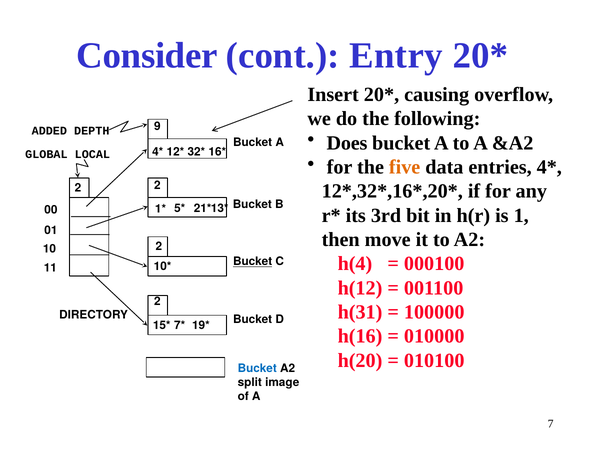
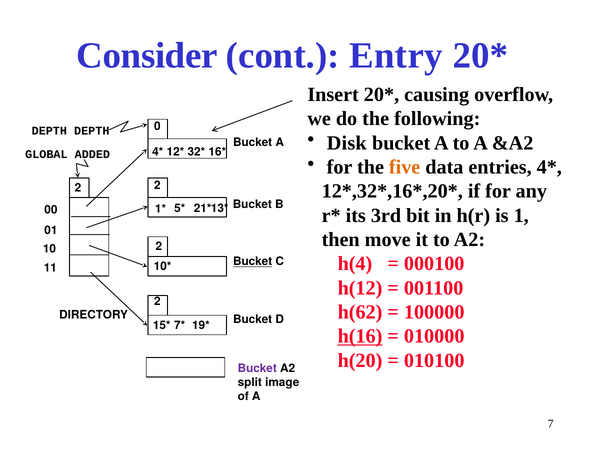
ADDED at (49, 131): ADDED -> DEPTH
9: 9 -> 0
Does: Does -> Disk
LOCAL: LOCAL -> ADDED
h(31: h(31 -> h(62
h(16 underline: none -> present
Bucket at (257, 369) colour: blue -> purple
